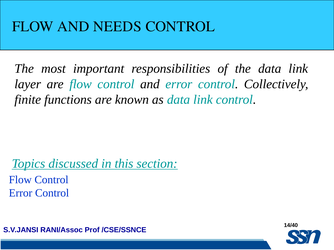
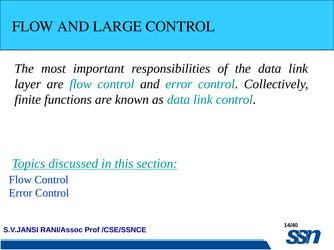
NEEDS: NEEDS -> LARGE
